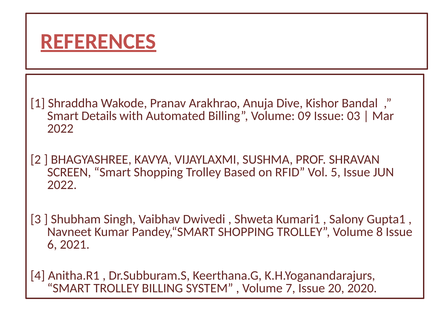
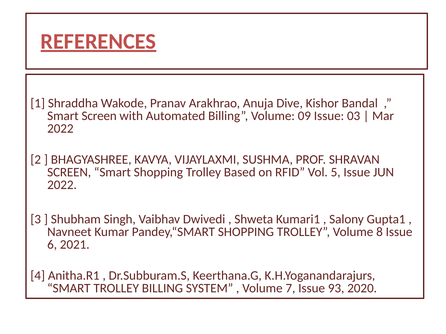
Smart Details: Details -> Screen
20: 20 -> 93
